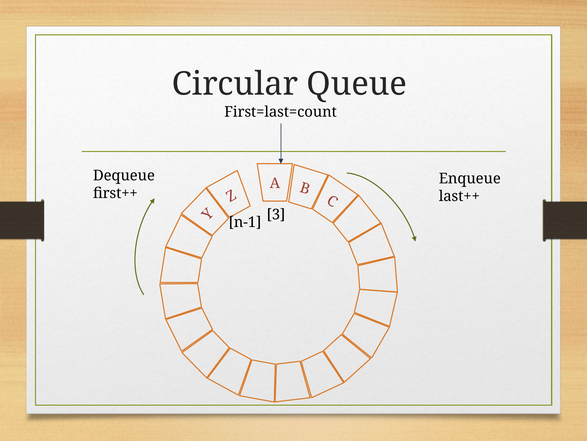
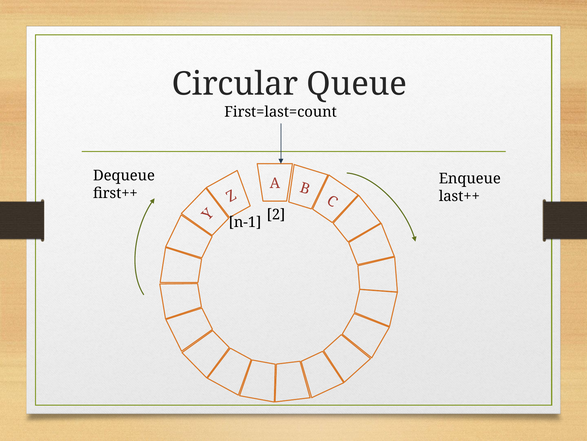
3: 3 -> 2
